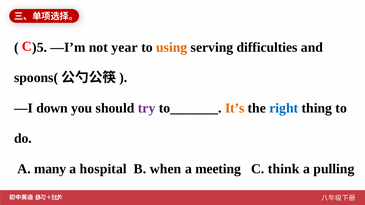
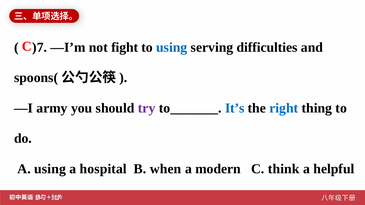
)5: )5 -> )7
year: year -> fight
using at (172, 47) colour: orange -> blue
down: down -> army
It’s colour: orange -> blue
A many: many -> using
meeting: meeting -> modern
pulling: pulling -> helpful
